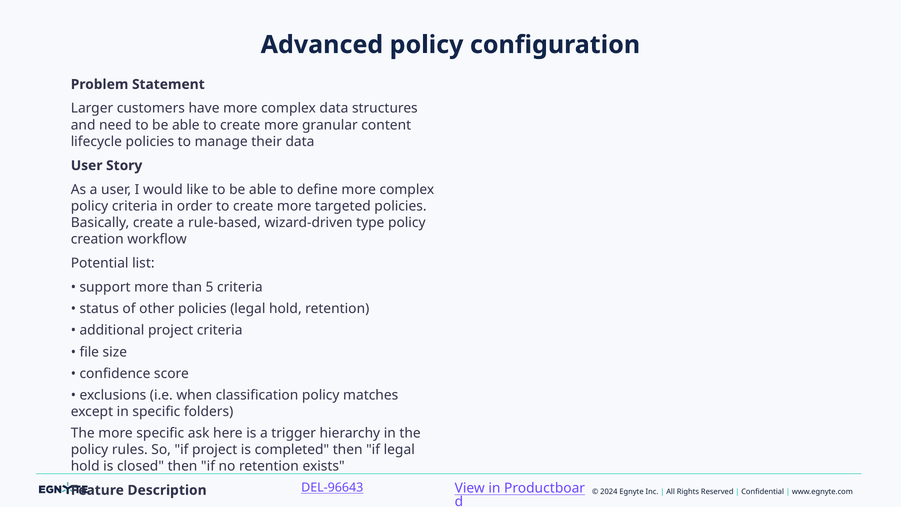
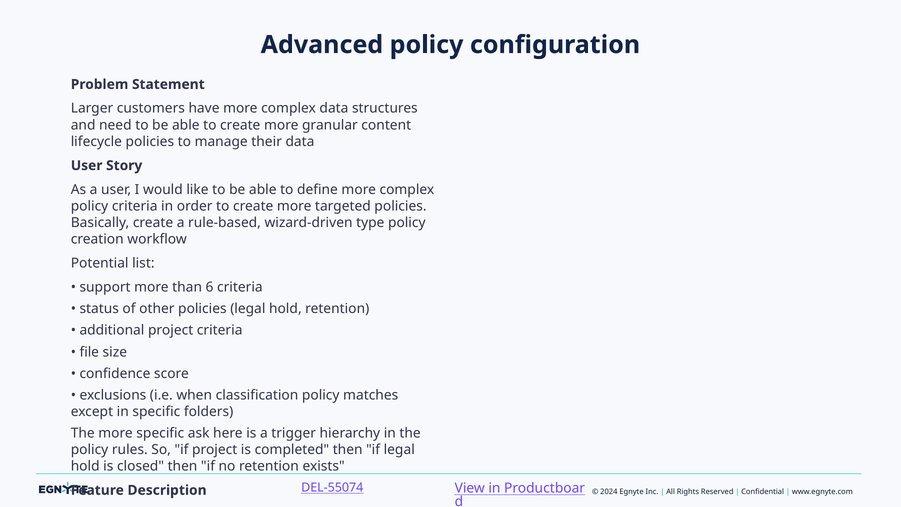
5: 5 -> 6
DEL-96643: DEL-96643 -> DEL-55074
